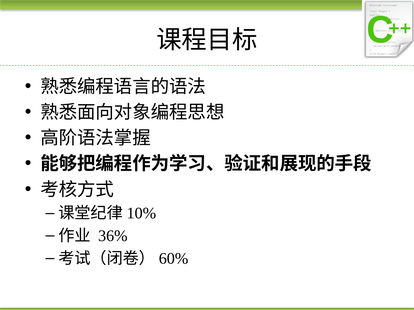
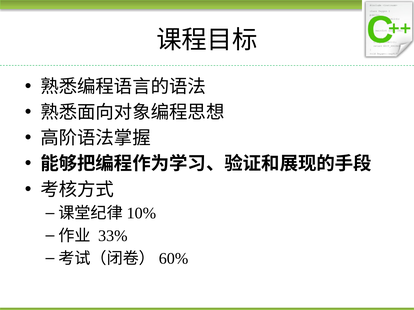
36%: 36% -> 33%
